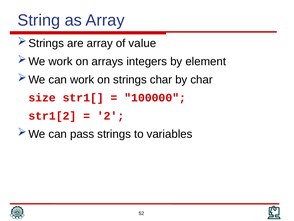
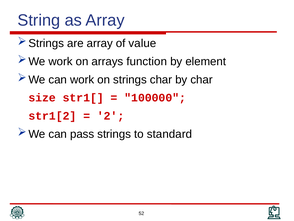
integers: integers -> function
variables: variables -> standard
